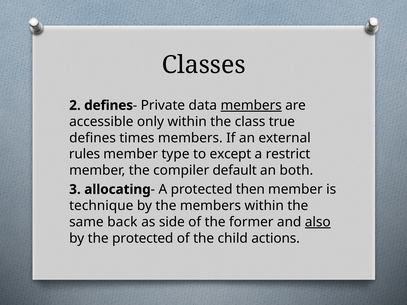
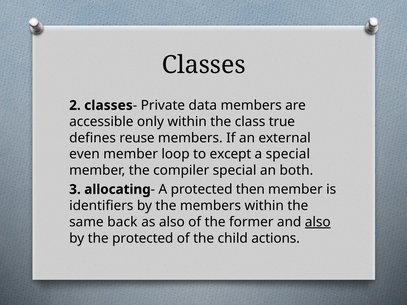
2 defines: defines -> classes
members at (251, 105) underline: present -> none
times: times -> reuse
rules: rules -> even
type: type -> loop
a restrict: restrict -> special
compiler default: default -> special
technique: technique -> identifiers
as side: side -> also
